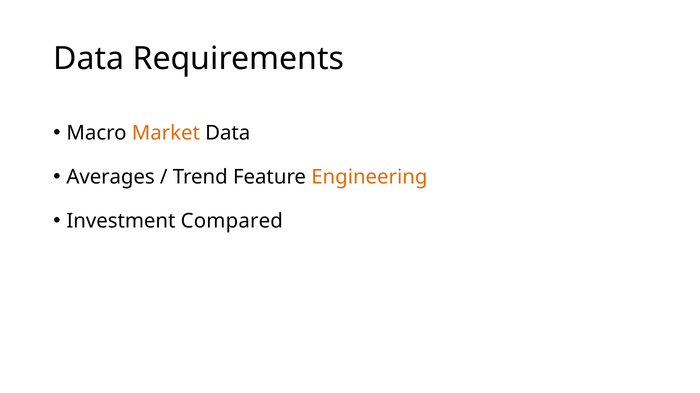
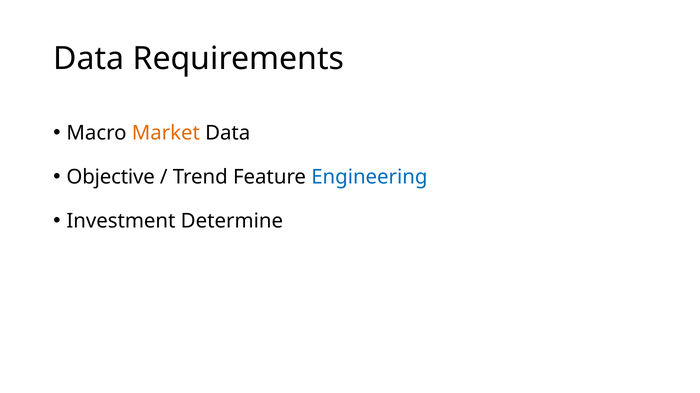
Averages: Averages -> Objective
Engineering colour: orange -> blue
Compared: Compared -> Determine
